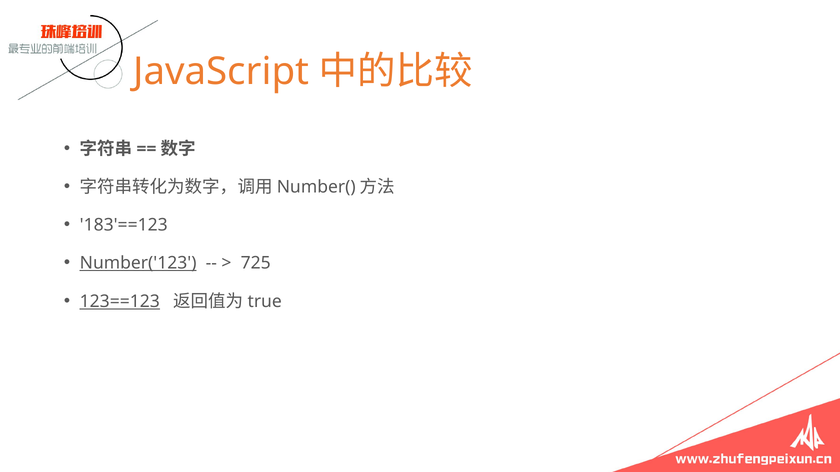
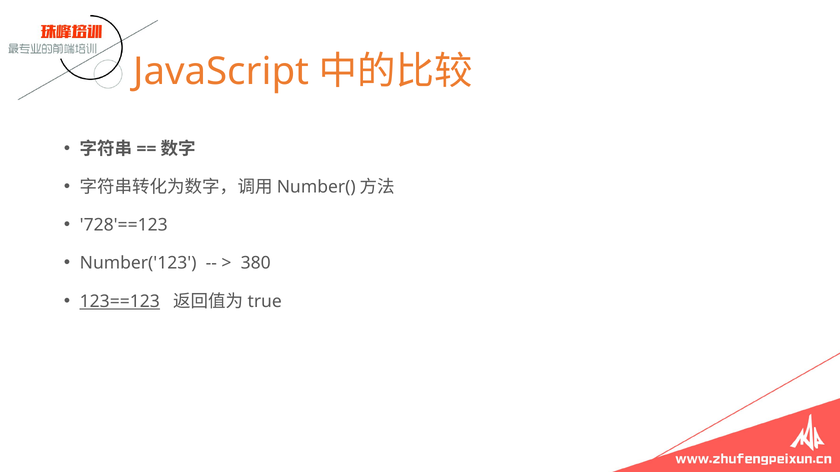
183'==123: 183'==123 -> 728'==123
Number('123 underline: present -> none
725: 725 -> 380
